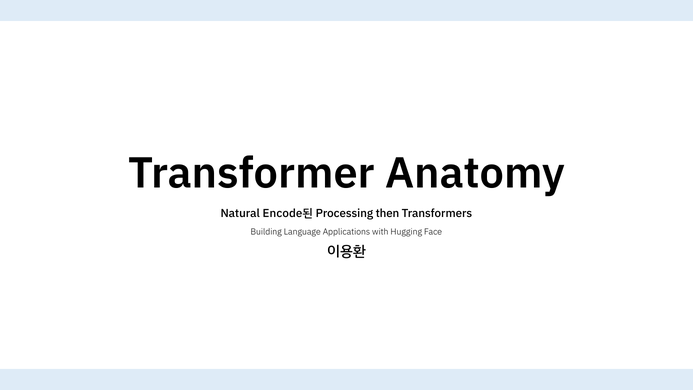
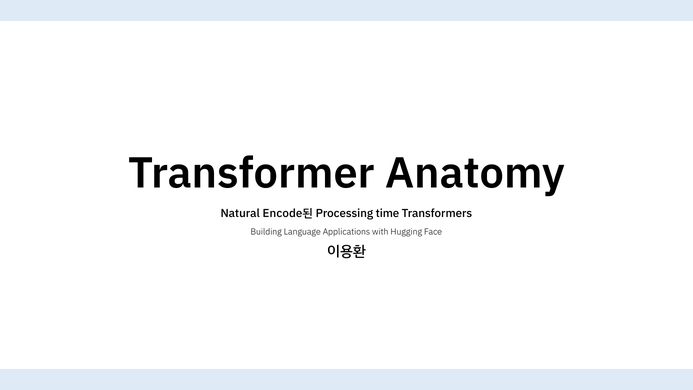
then: then -> time
